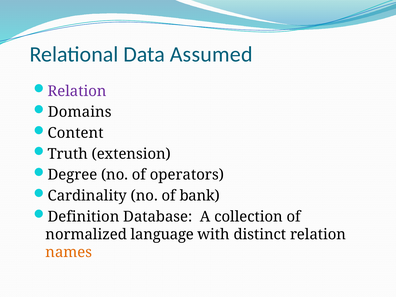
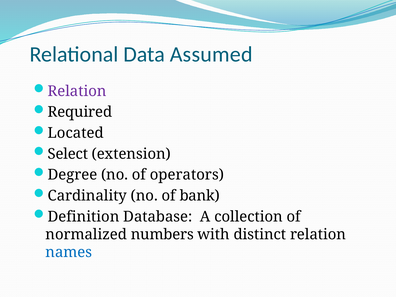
Domains: Domains -> Required
Content: Content -> Located
Truth: Truth -> Select
language: language -> numbers
names colour: orange -> blue
